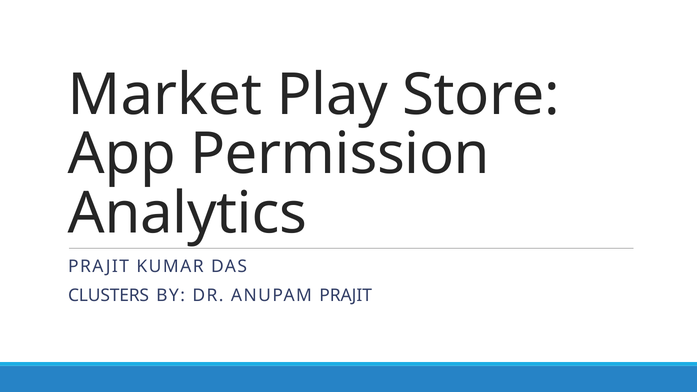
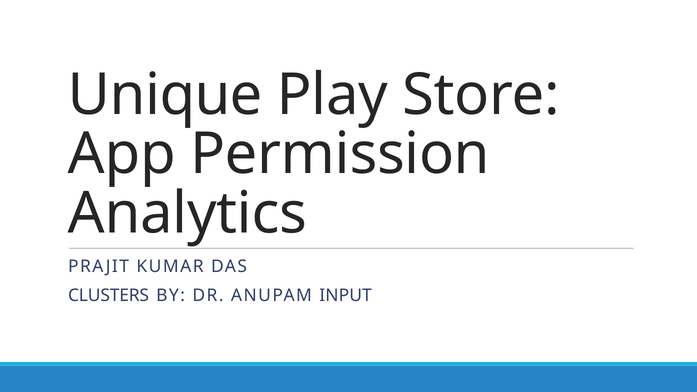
Market: Market -> Unique
ANUPAM PRAJIT: PRAJIT -> INPUT
